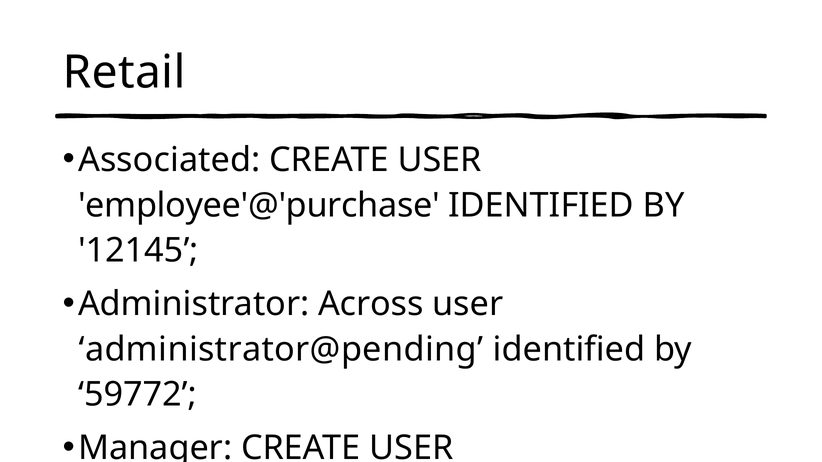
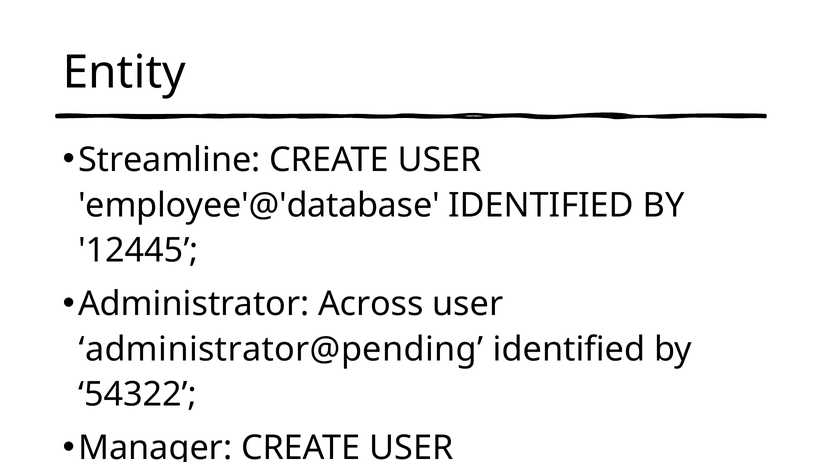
Retail: Retail -> Entity
Associated: Associated -> Streamline
employee'@'purchase: employee'@'purchase -> employee'@'database
12145: 12145 -> 12445
59772: 59772 -> 54322
